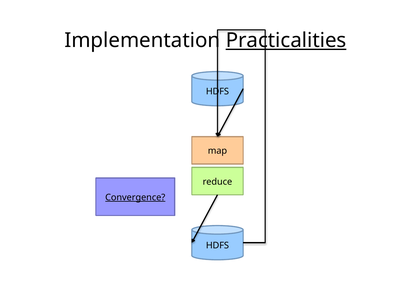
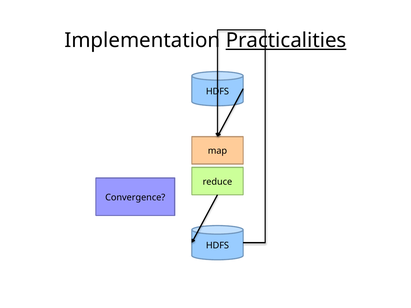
Convergence underline: present -> none
